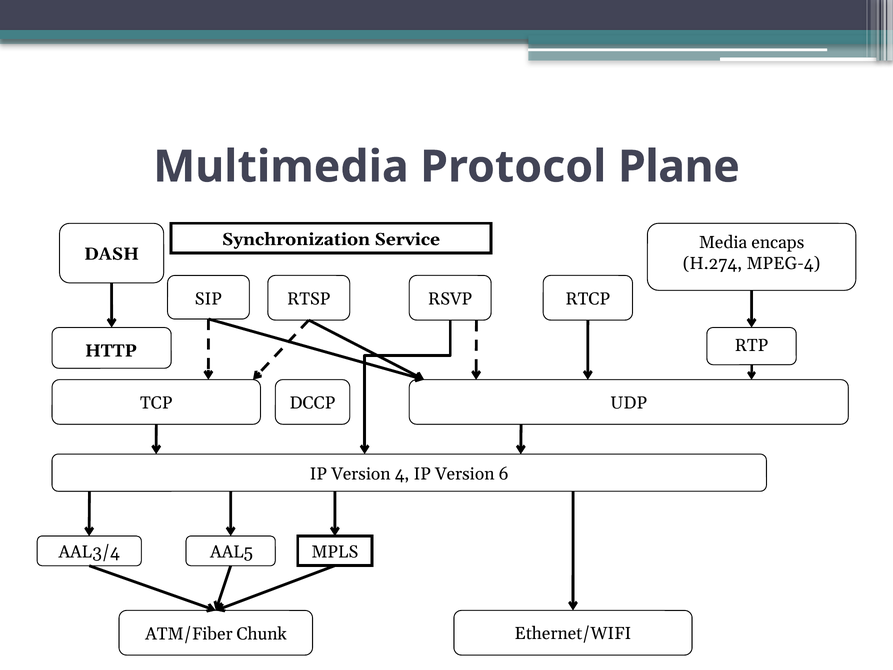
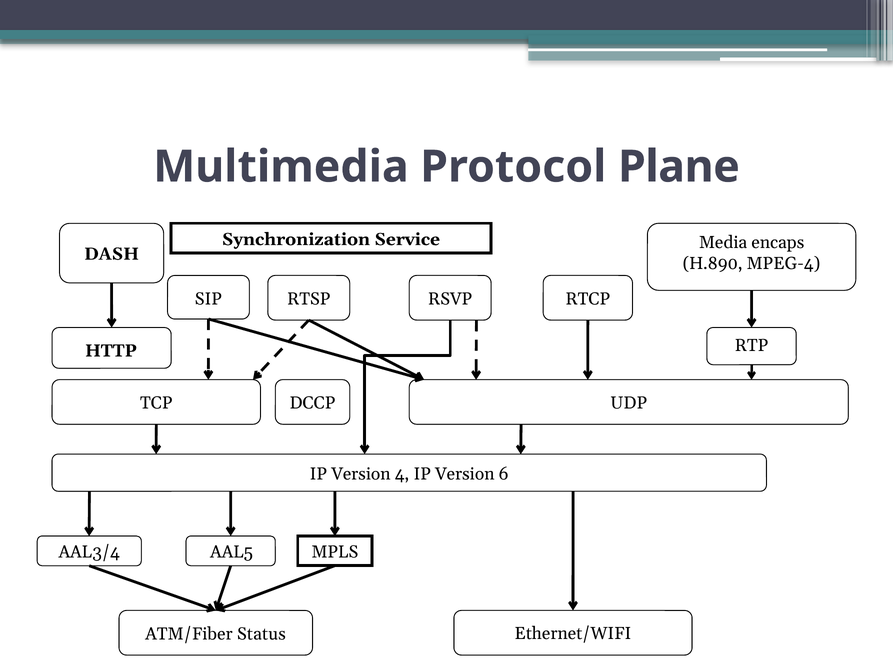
H.274: H.274 -> H.890
Chunk: Chunk -> Status
